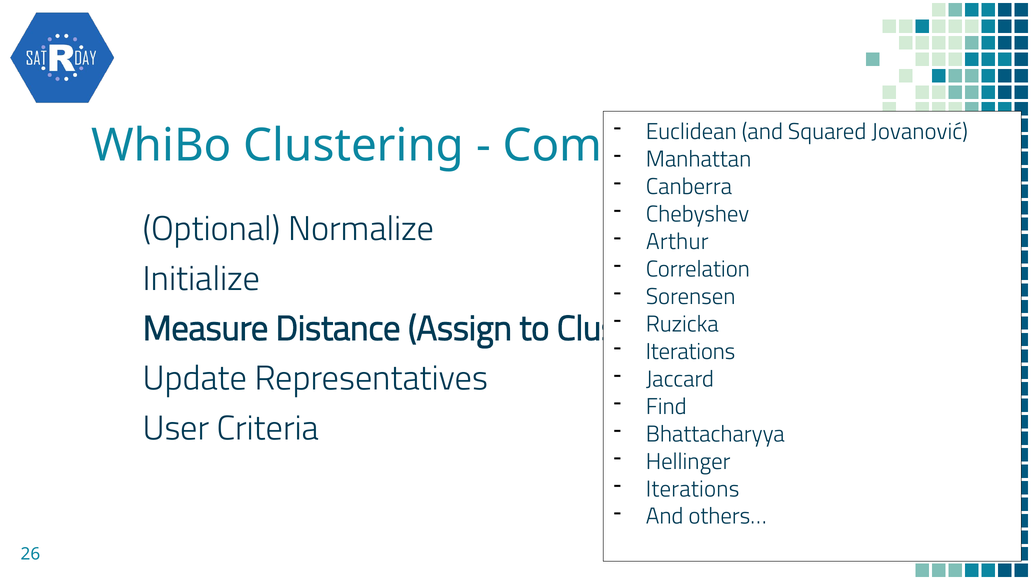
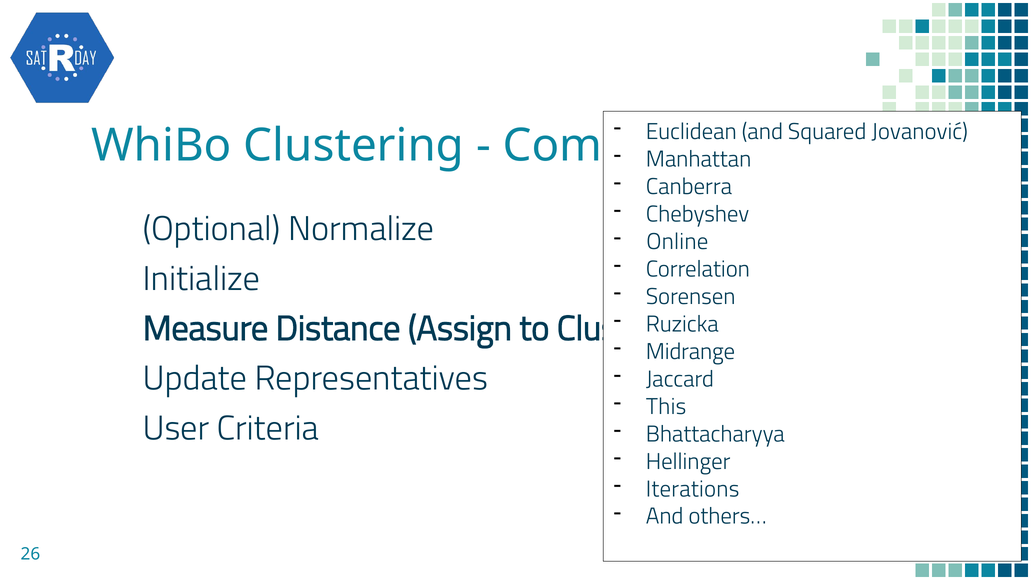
Arthur: Arthur -> Online
Iterations at (691, 352): Iterations -> Midrange
Find: Find -> This
